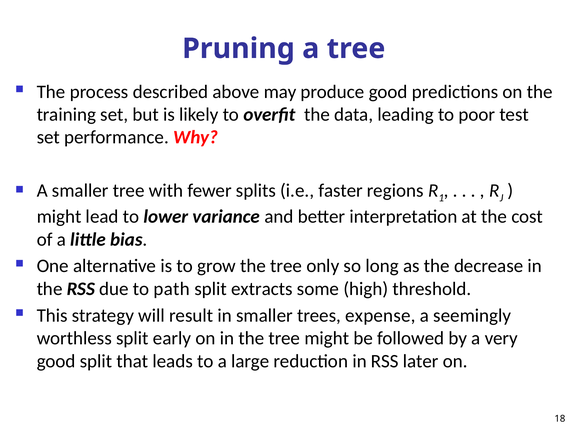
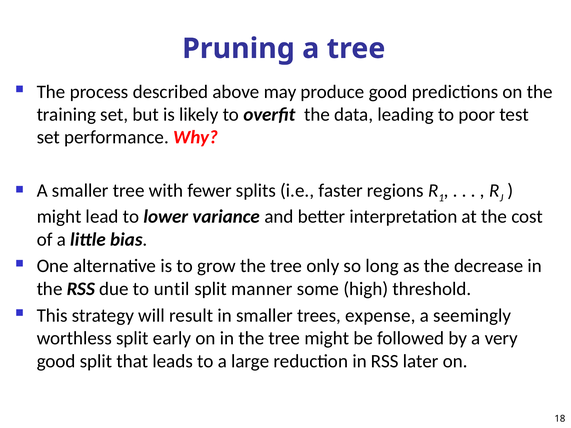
path: path -> until
extracts: extracts -> manner
